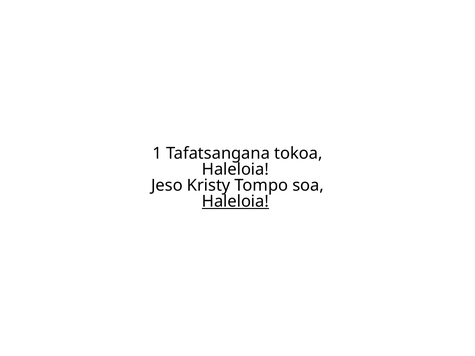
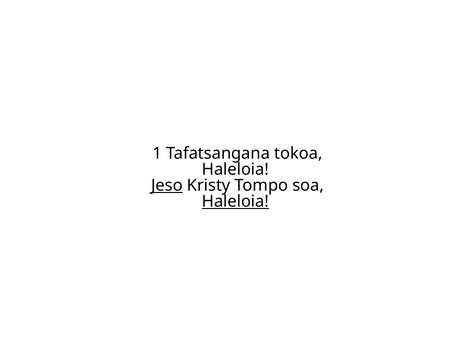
Jeso underline: none -> present
